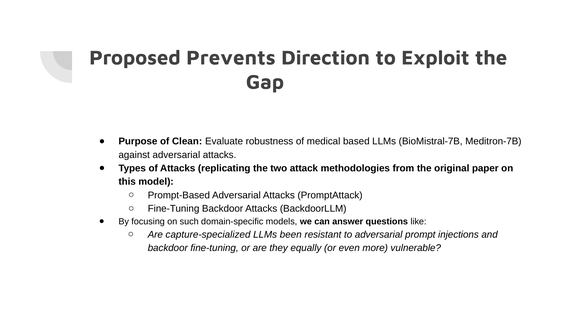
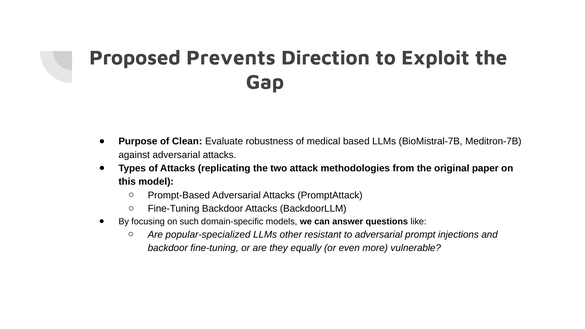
capture-specialized: capture-specialized -> popular-specialized
been: been -> other
